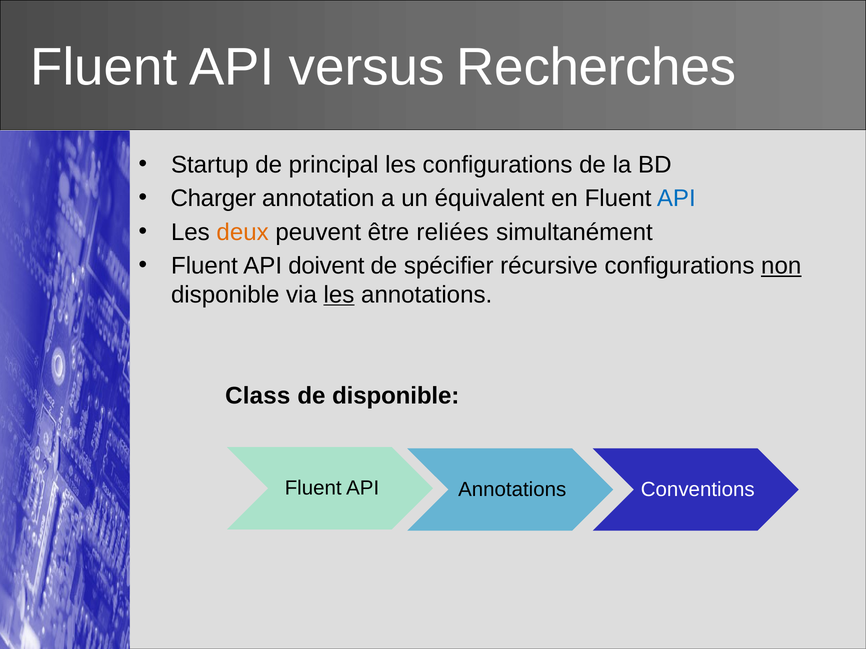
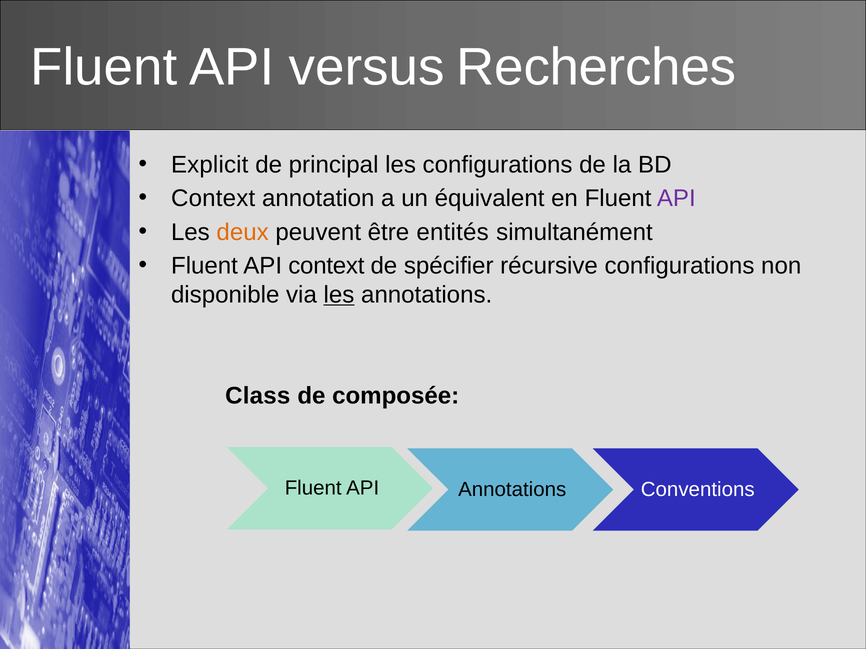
Startup: Startup -> Explicit
Charger at (213, 199): Charger -> Context
API at (676, 199) colour: blue -> purple
reliées: reliées -> entités
API doivent: doivent -> context
non underline: present -> none
de disponible: disponible -> composée
